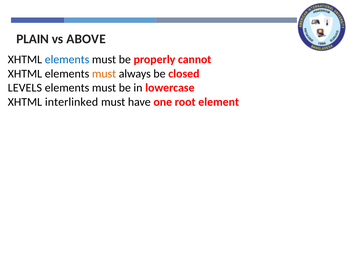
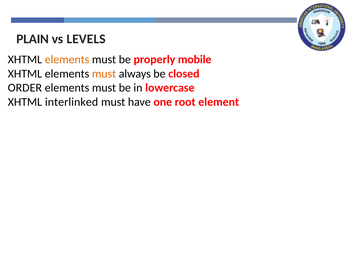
ABOVE: ABOVE -> LEVELS
elements at (67, 59) colour: blue -> orange
cannot: cannot -> mobile
LEVELS: LEVELS -> ORDER
